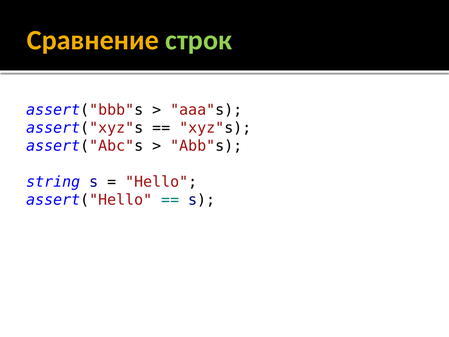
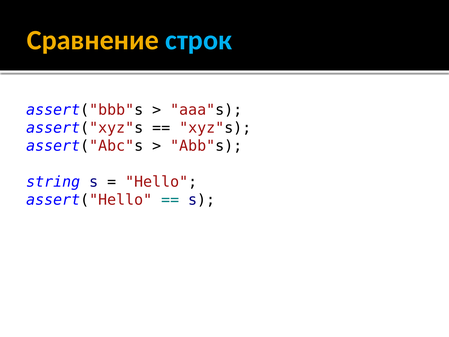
строк colour: light green -> light blue
